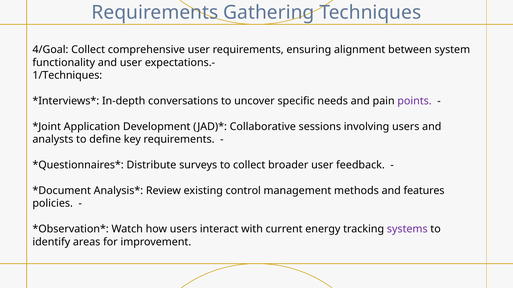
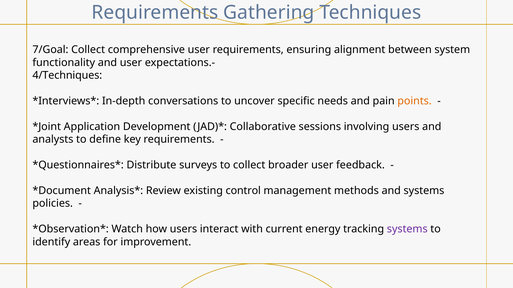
4/Goal: 4/Goal -> 7/Goal
1/Techniques: 1/Techniques -> 4/Techniques
points colour: purple -> orange
and features: features -> systems
